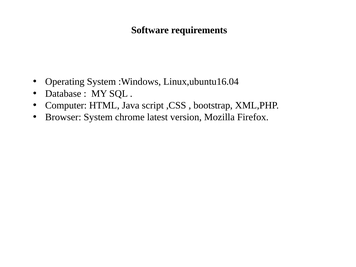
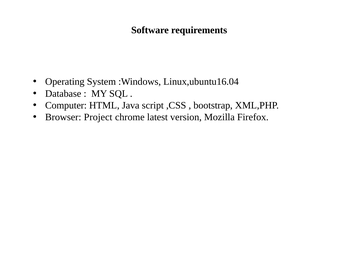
Browser System: System -> Project
